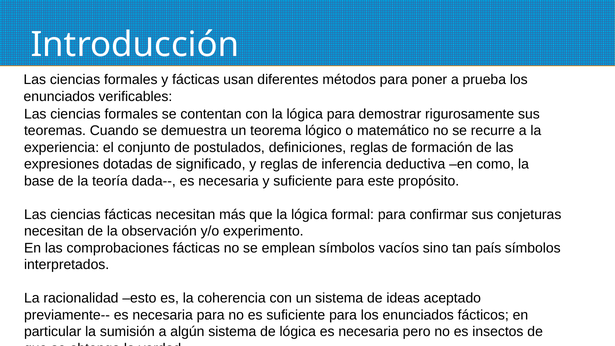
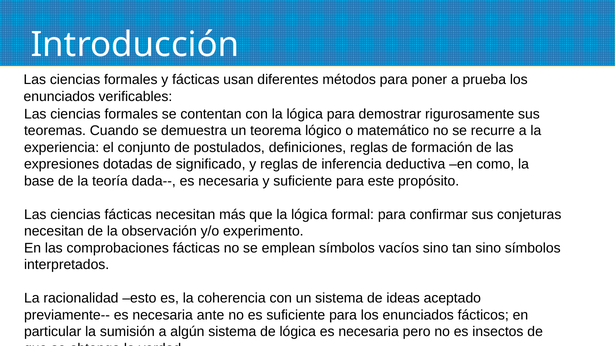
tan país: país -> sino
necesaria para: para -> ante
